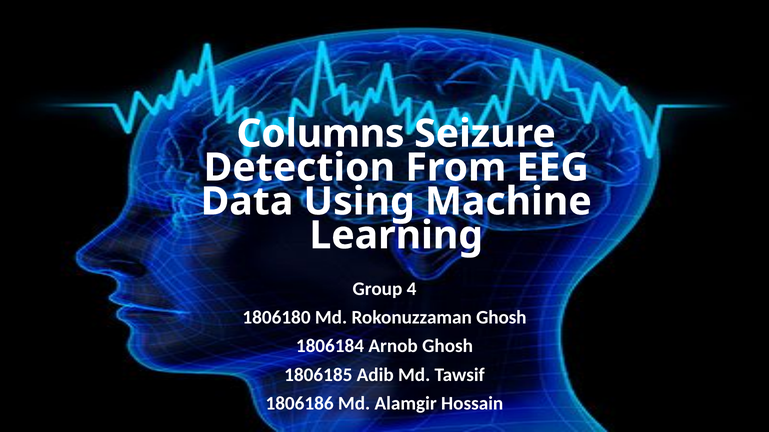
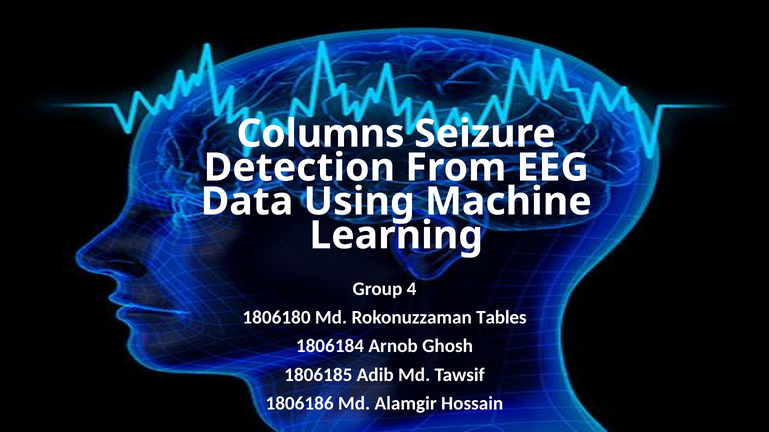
Rokonuzzaman Ghosh: Ghosh -> Tables
